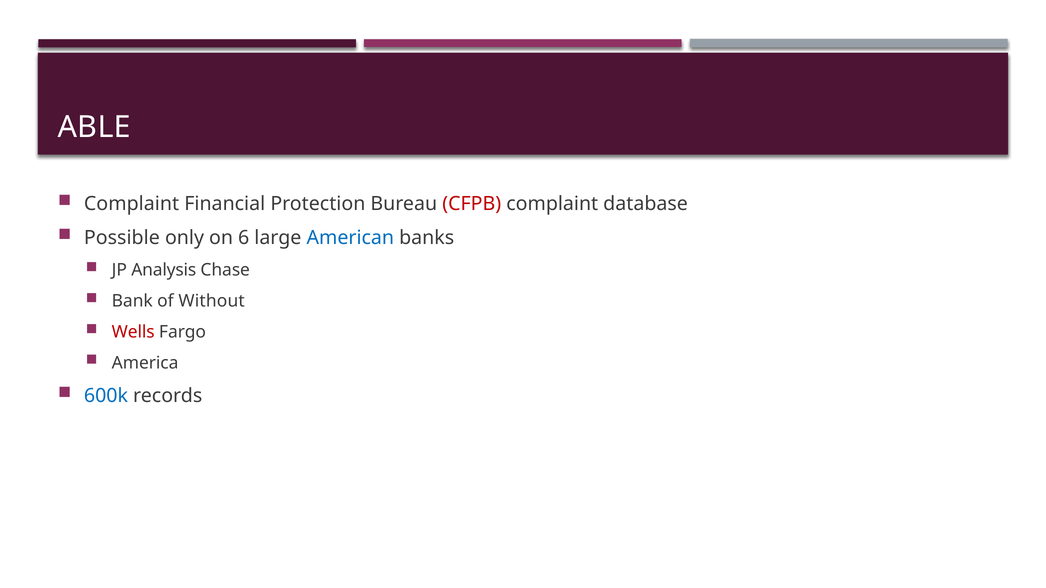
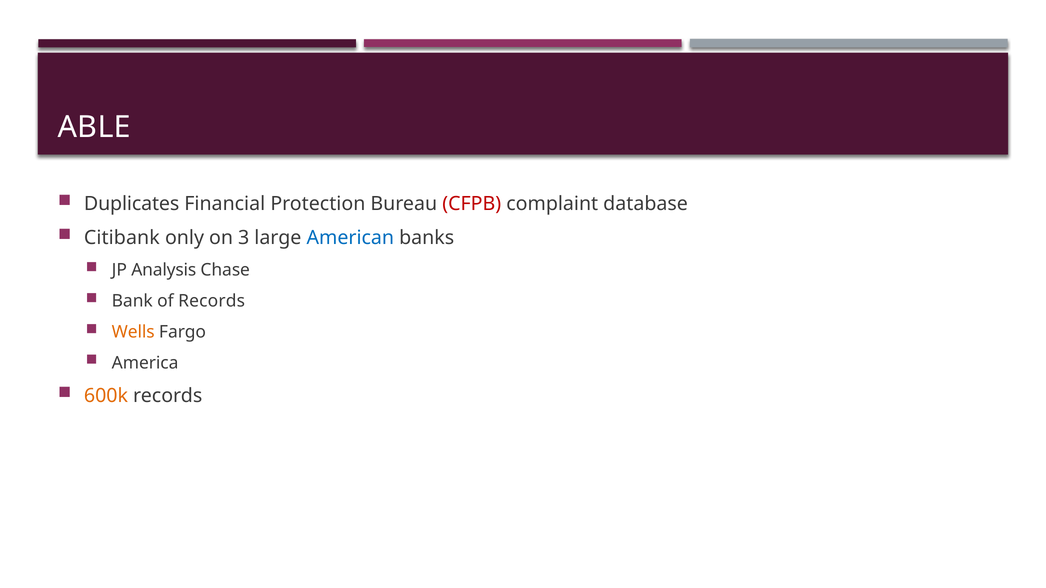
Complaint at (132, 204): Complaint -> Duplicates
Possible: Possible -> Citibank
6: 6 -> 3
of Without: Without -> Records
Wells colour: red -> orange
600k colour: blue -> orange
